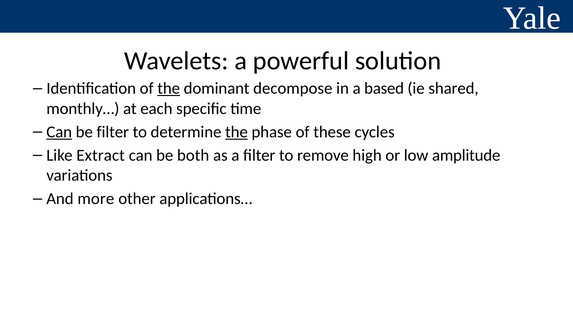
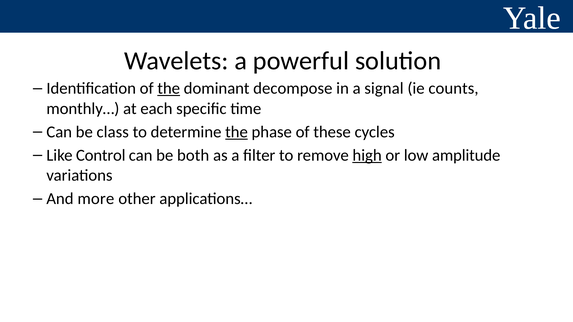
based: based -> signal
shared: shared -> counts
Can at (59, 132) underline: present -> none
be filter: filter -> class
Extract: Extract -> Control
high underline: none -> present
